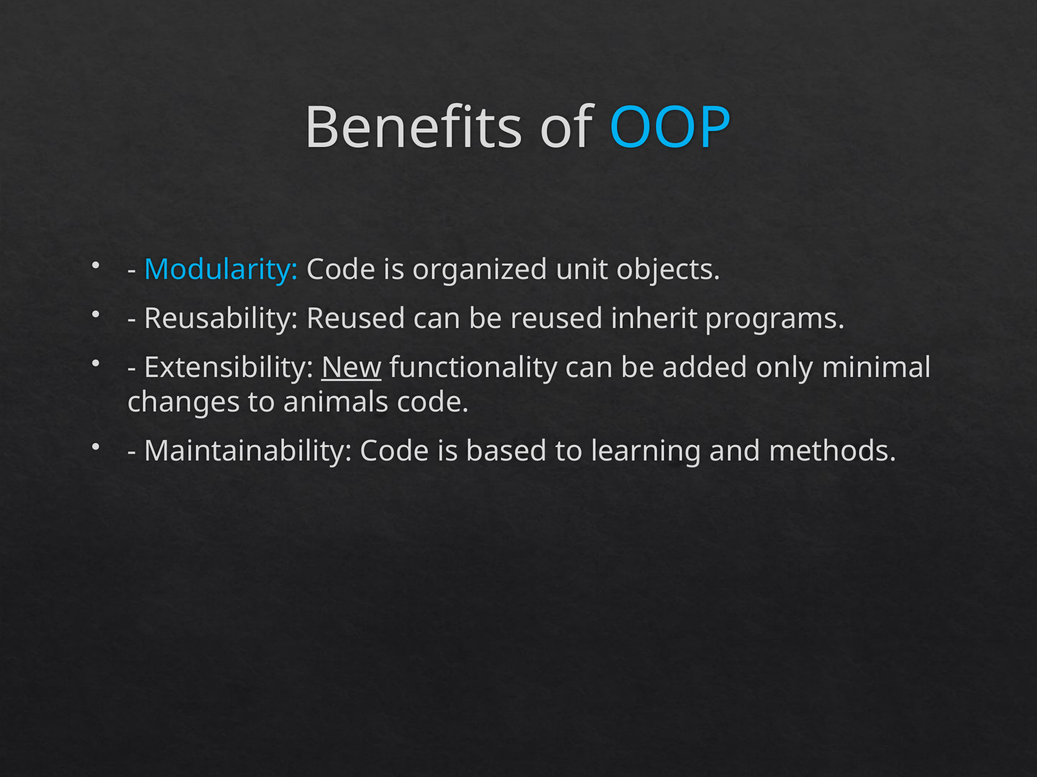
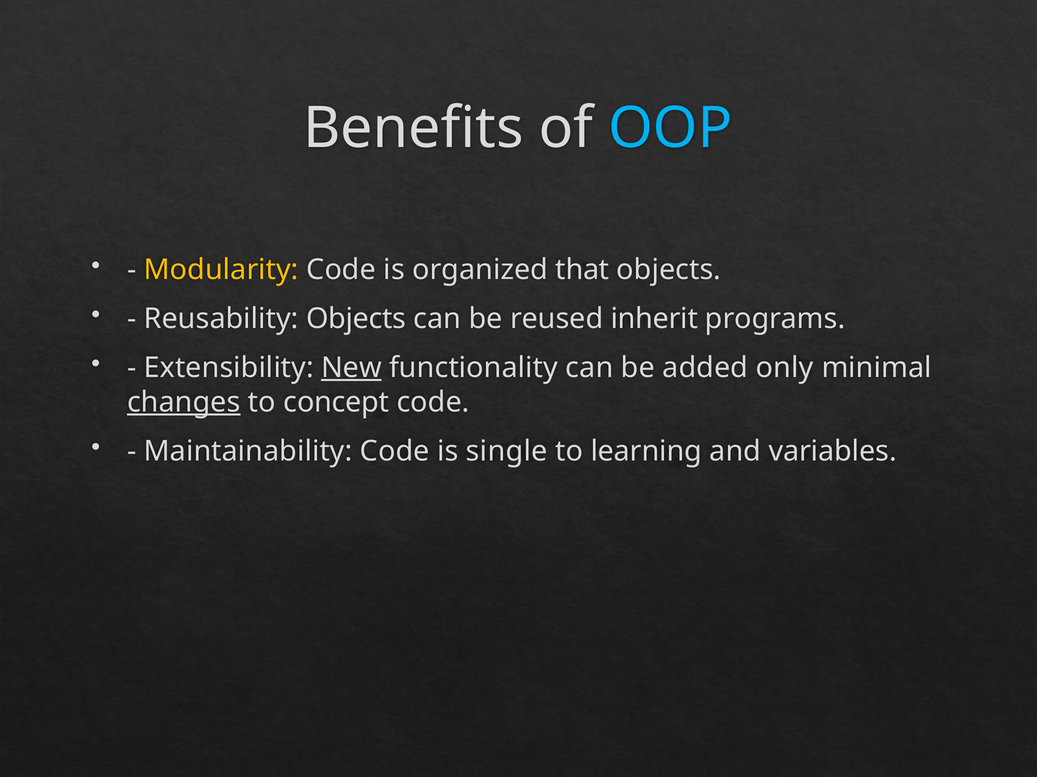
Modularity colour: light blue -> yellow
unit: unit -> that
Reusability Reused: Reused -> Objects
changes underline: none -> present
animals: animals -> concept
based: based -> single
methods: methods -> variables
